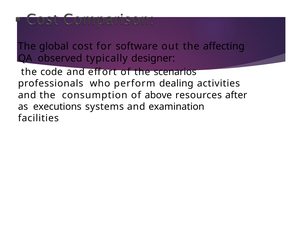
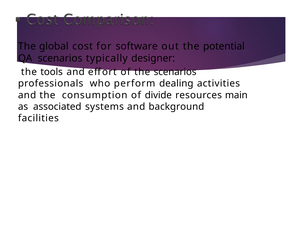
affecting: affecting -> potential
QA observed: observed -> scenarios
code: code -> tools
above: above -> divide
after: after -> main
executions: executions -> associated
examination: examination -> background
